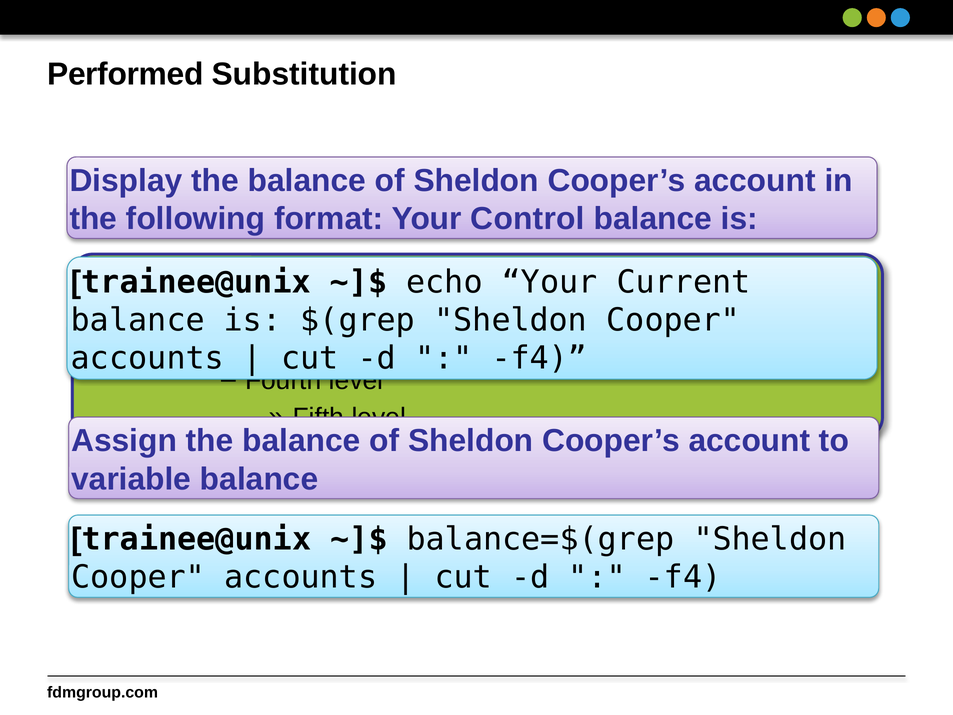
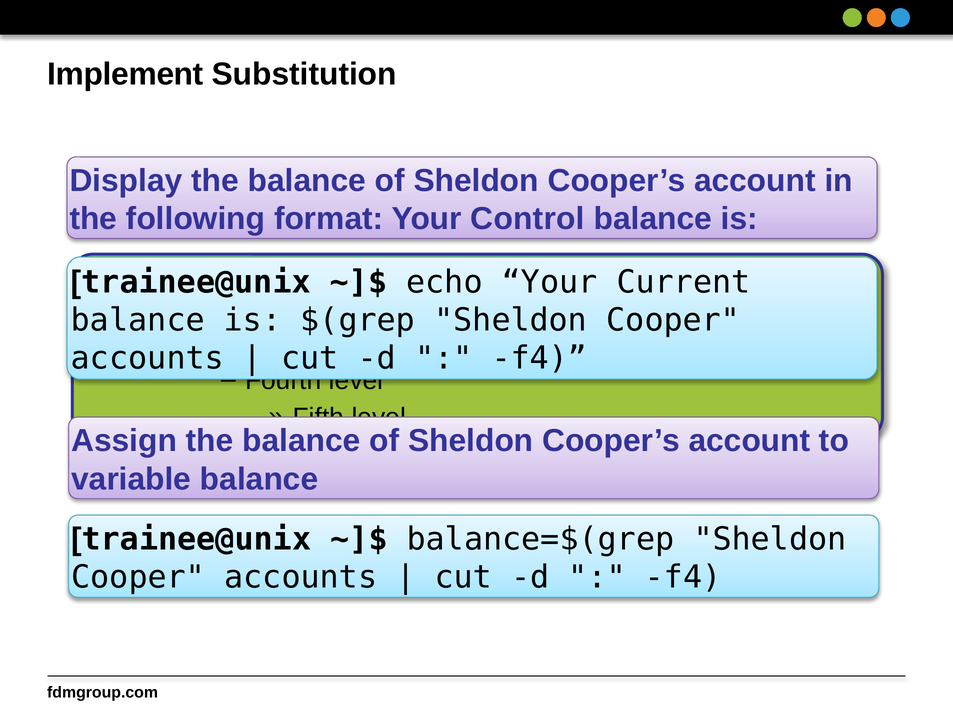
Performed: Performed -> Implement
